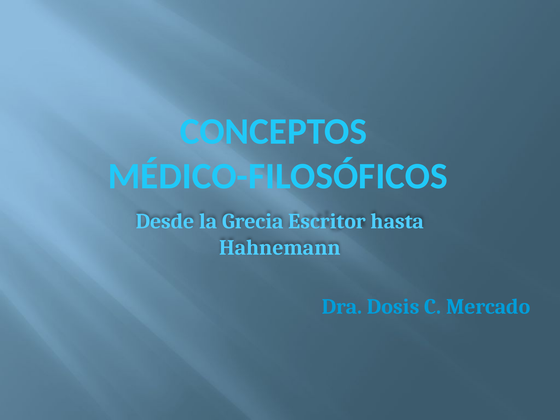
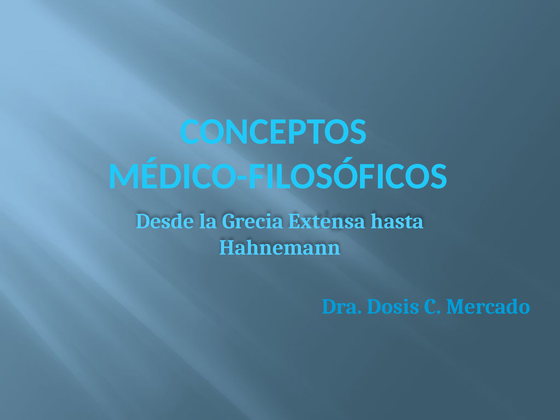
Escritor: Escritor -> Extensa
